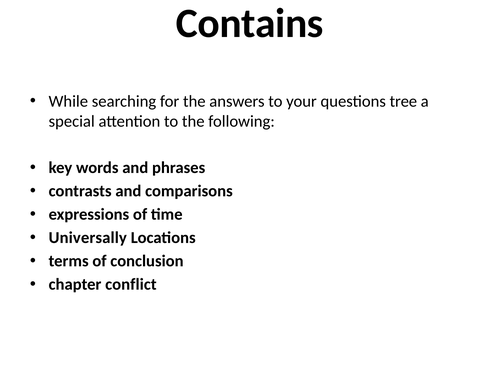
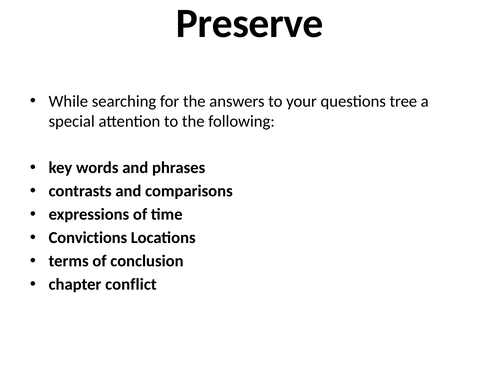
Contains: Contains -> Preserve
Universally: Universally -> Convictions
